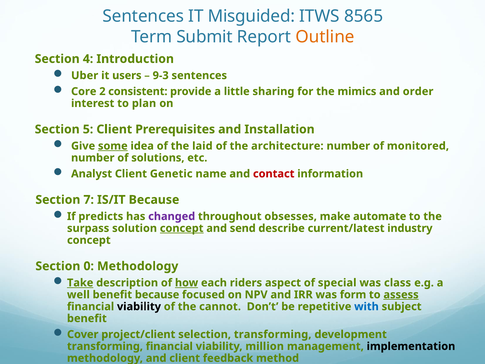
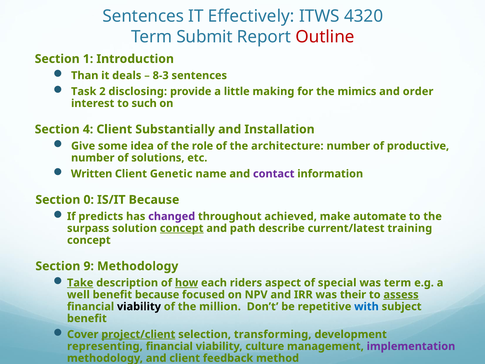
Misguided: Misguided -> Effectively
8565: 8565 -> 4320
Outline colour: orange -> red
4: 4 -> 1
Uber: Uber -> Than
users: users -> deals
9-3: 9-3 -> 8-3
Core: Core -> Task
consistent: consistent -> disclosing
sharing: sharing -> making
plan: plan -> such
5: 5 -> 4
Prerequisites: Prerequisites -> Substantially
some underline: present -> none
laid: laid -> role
monitored: monitored -> productive
Analyst: Analyst -> Written
contact colour: red -> purple
7: 7 -> 0
obsesses: obsesses -> achieved
send: send -> path
industry: industry -> training
0: 0 -> 9
was class: class -> term
form: form -> their
cannot: cannot -> million
project/client underline: none -> present
transforming at (105, 346): transforming -> representing
million: million -> culture
implementation colour: black -> purple
